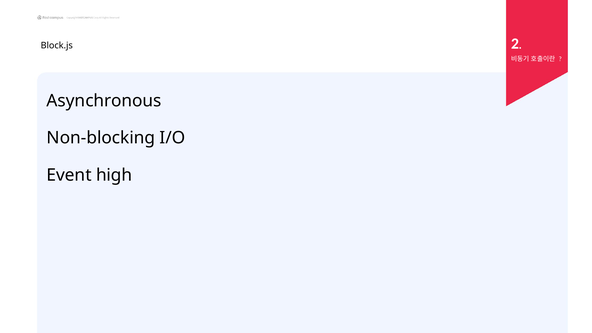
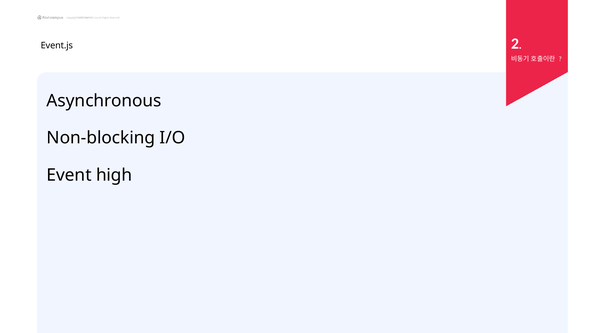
Block.js: Block.js -> Event.js
